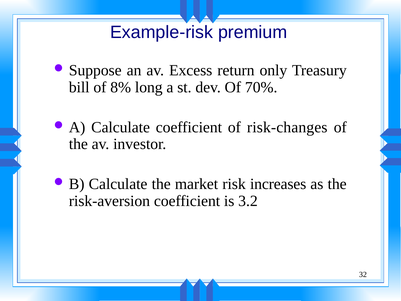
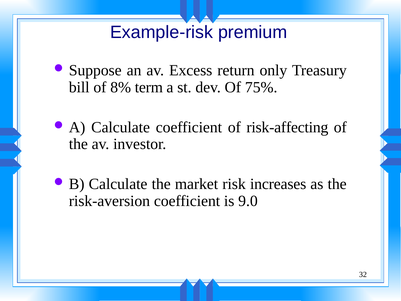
long: long -> term
70%: 70% -> 75%
risk-changes: risk-changes -> risk-affecting
3.2: 3.2 -> 9.0
